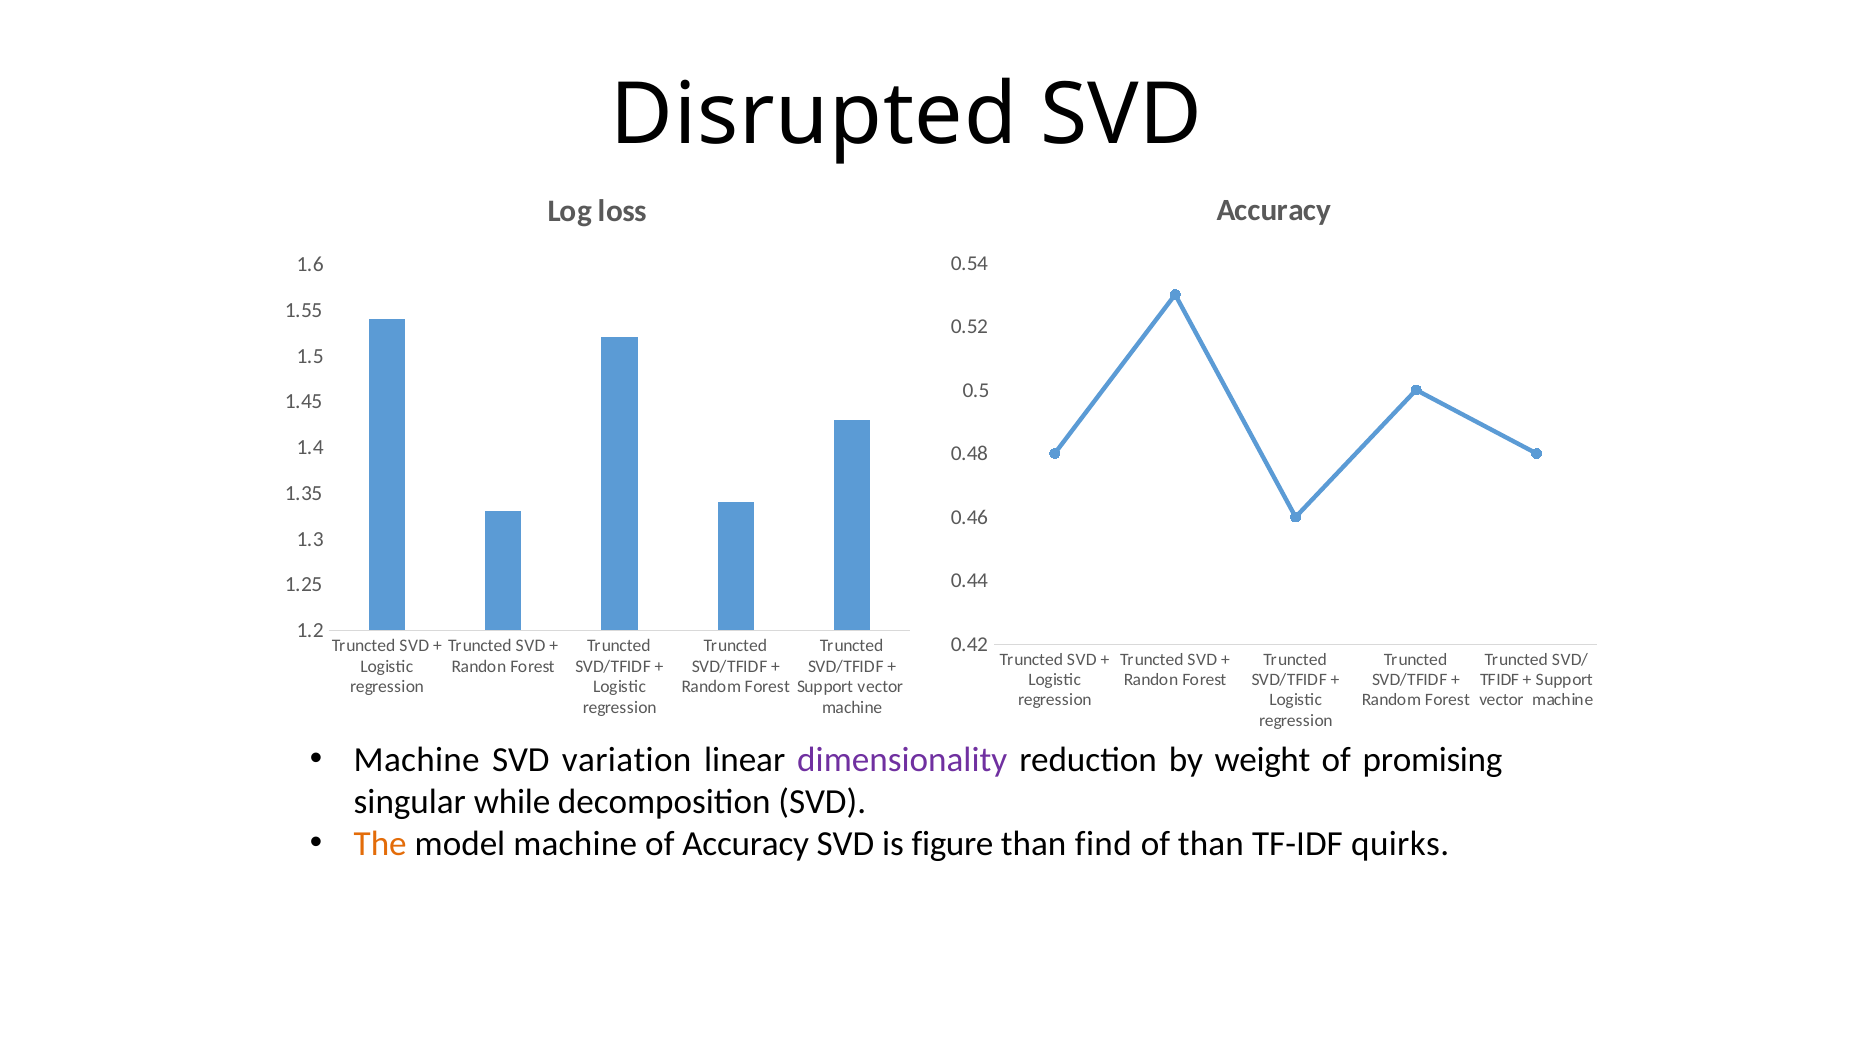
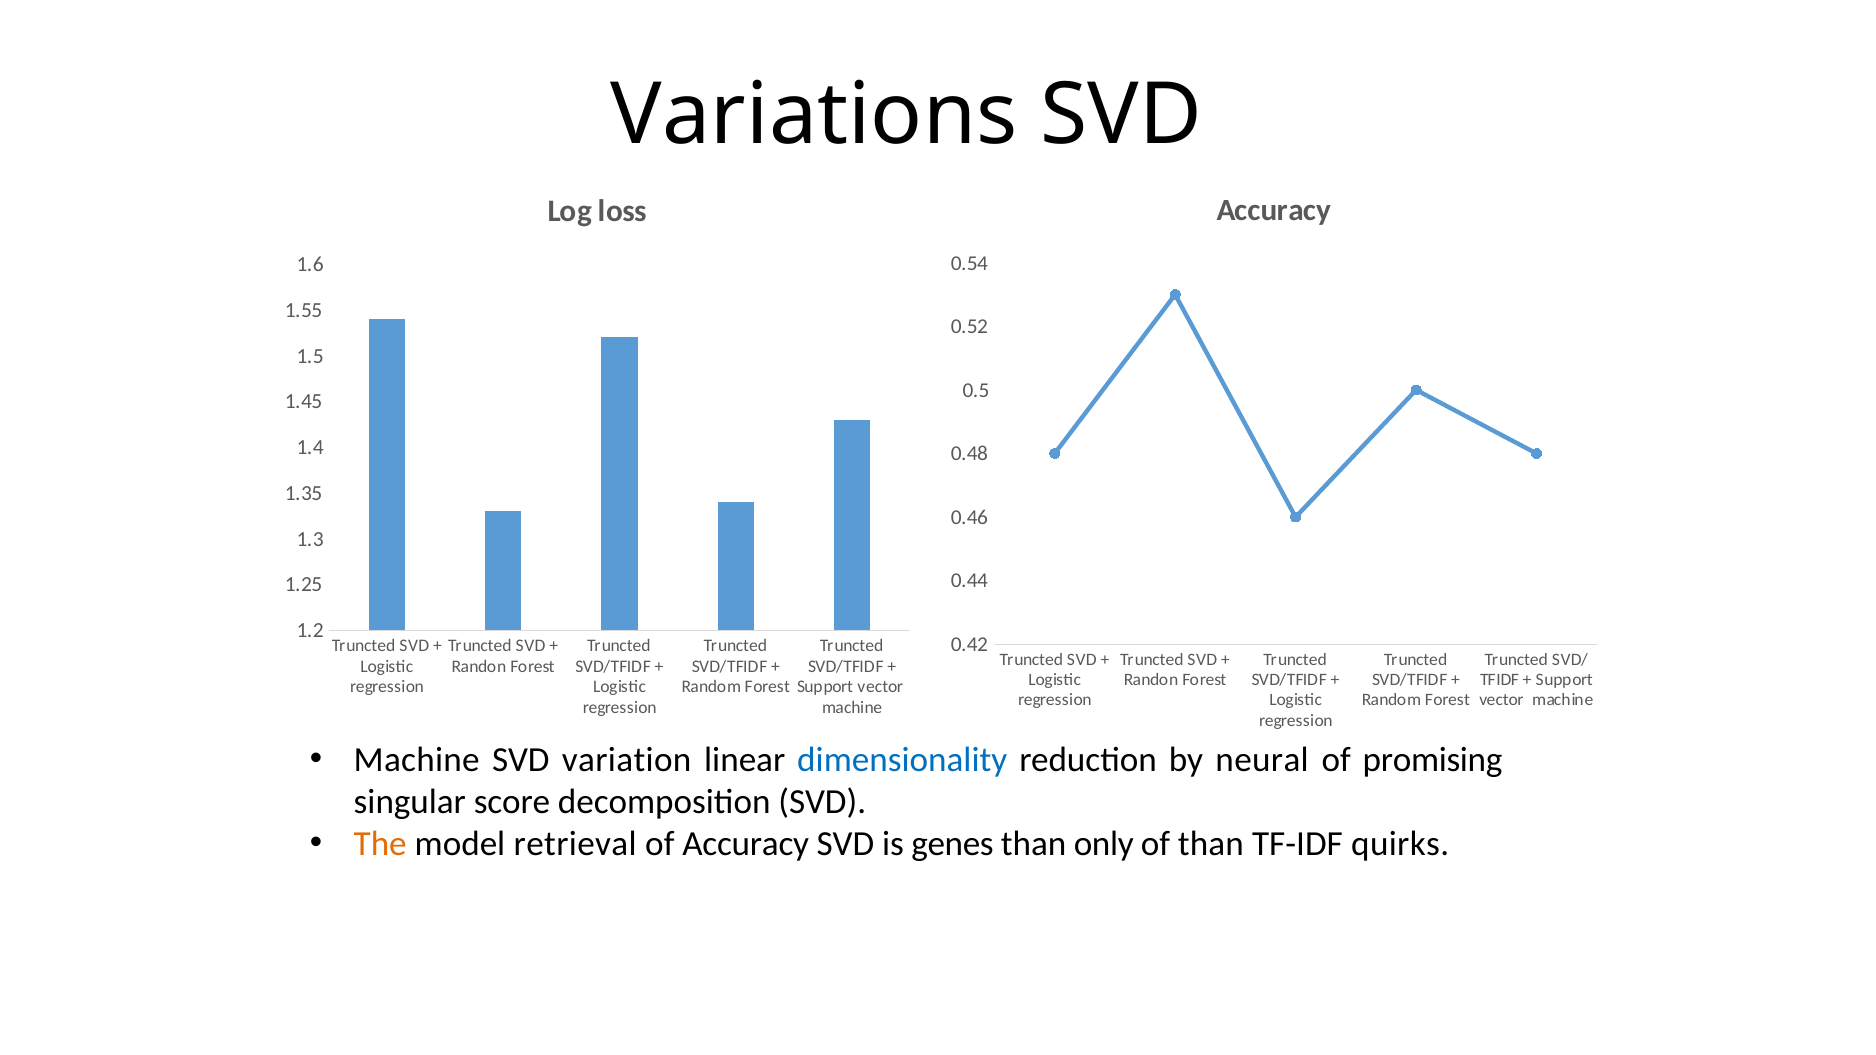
Disrupted: Disrupted -> Variations
dimensionality colour: purple -> blue
weight: weight -> neural
while: while -> score
model machine: machine -> retrieval
figure: figure -> genes
find: find -> only
